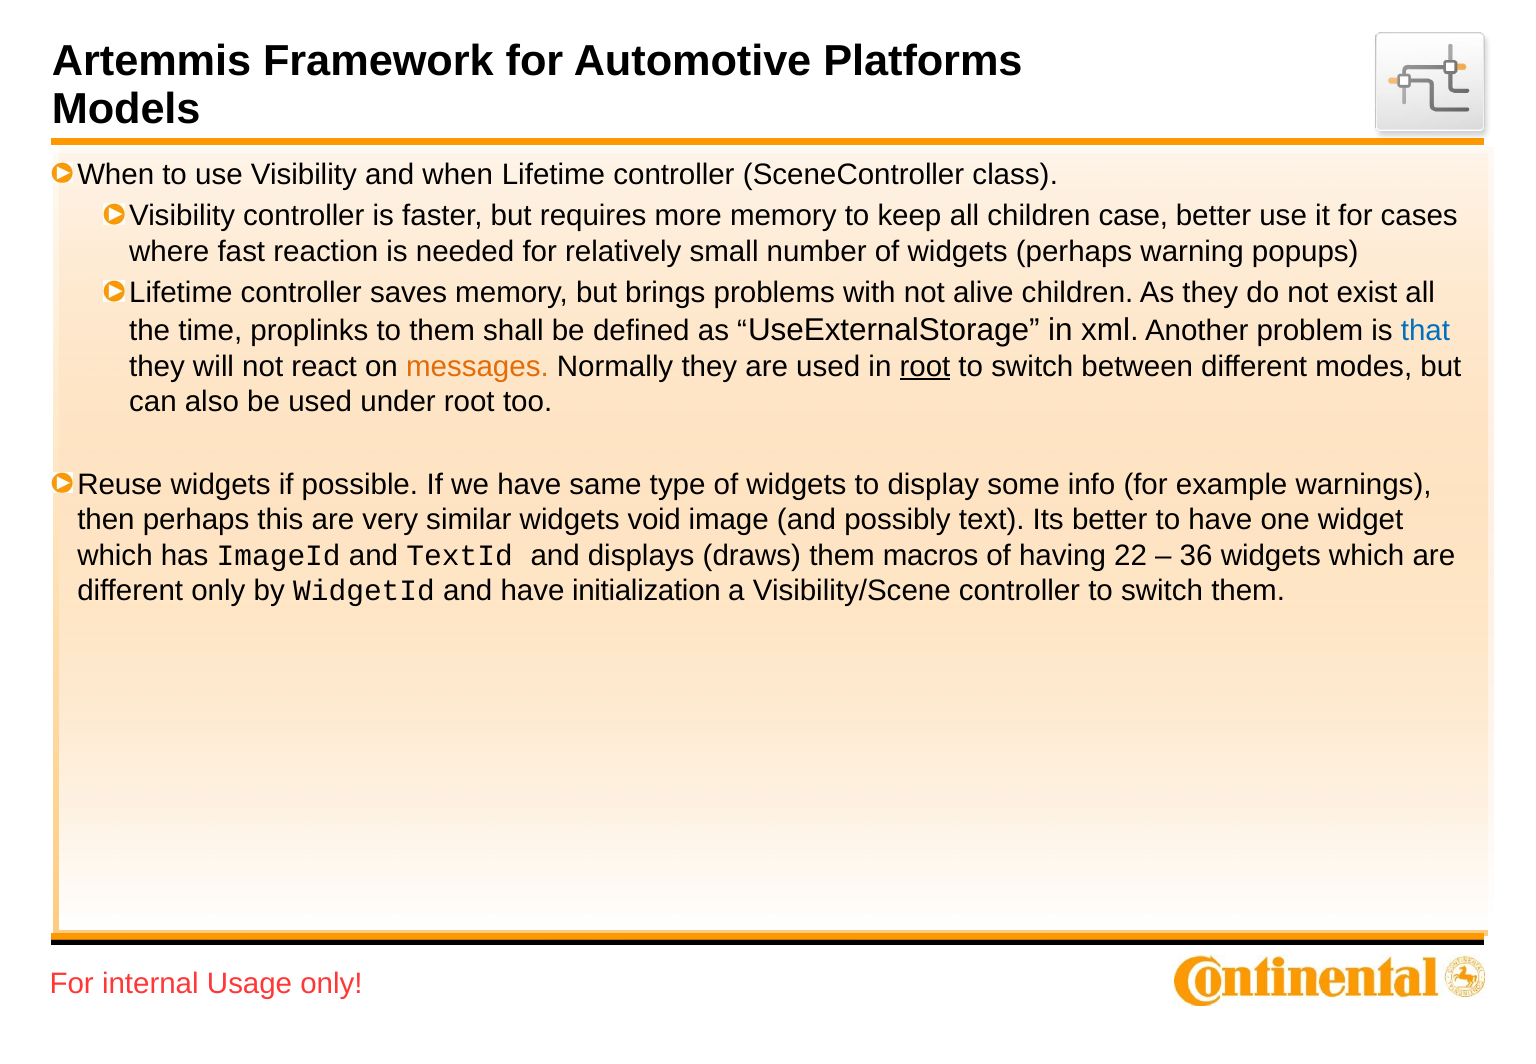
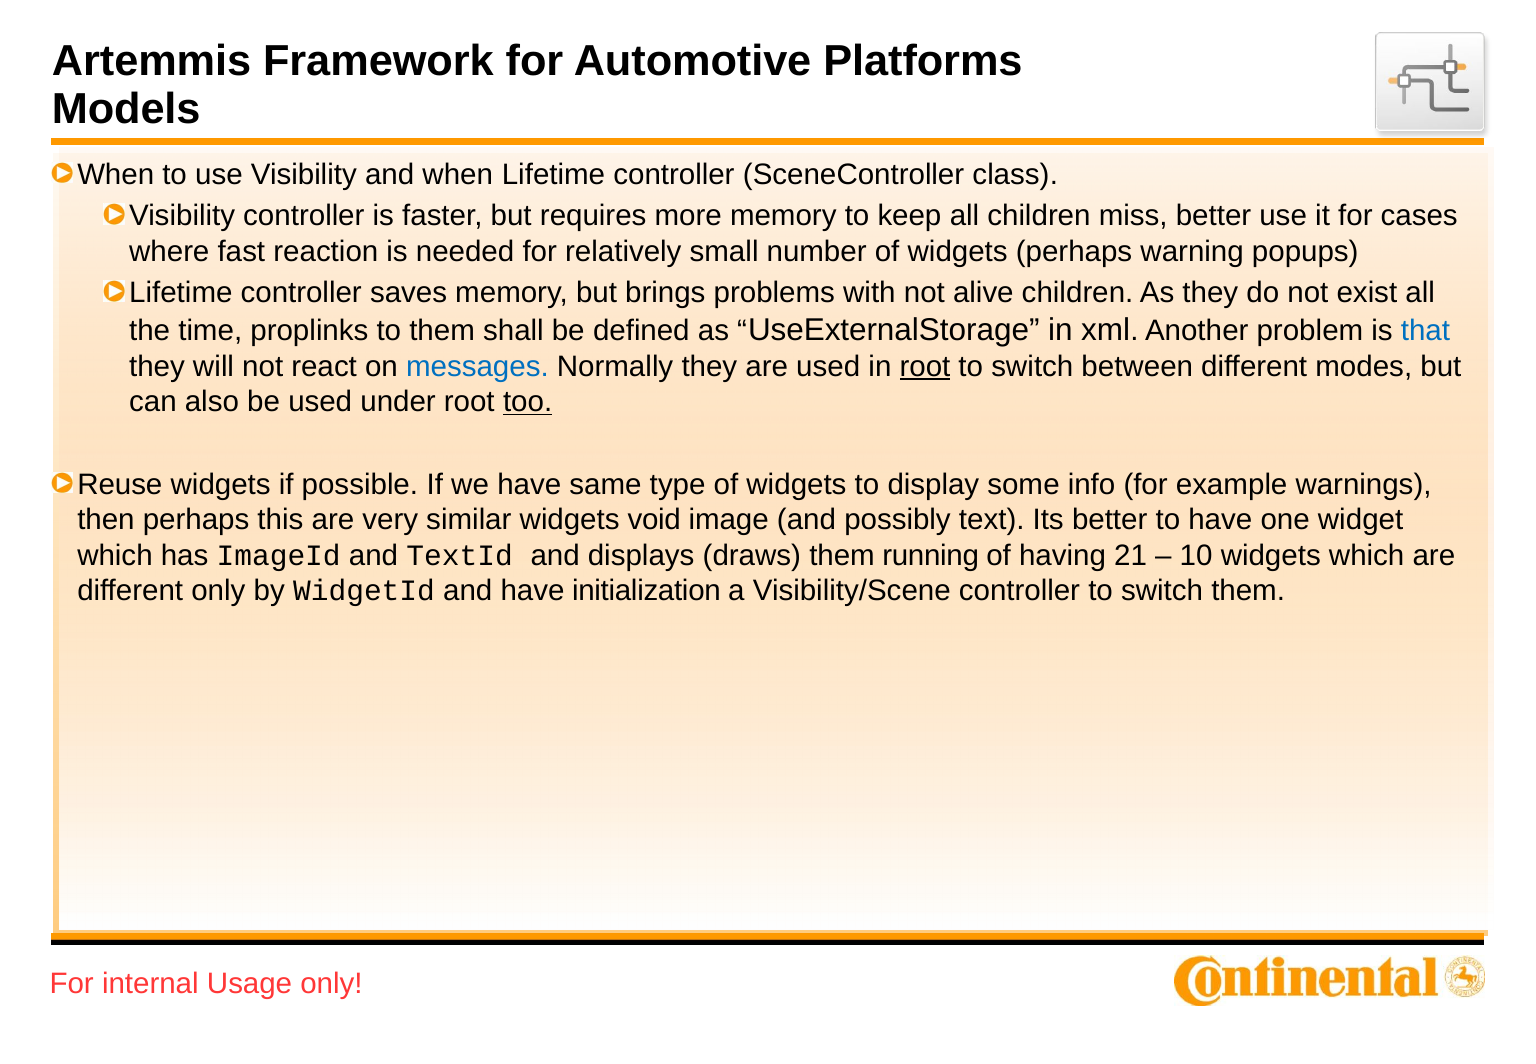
case: case -> miss
messages colour: orange -> blue
too underline: none -> present
macros: macros -> running
22: 22 -> 21
36: 36 -> 10
